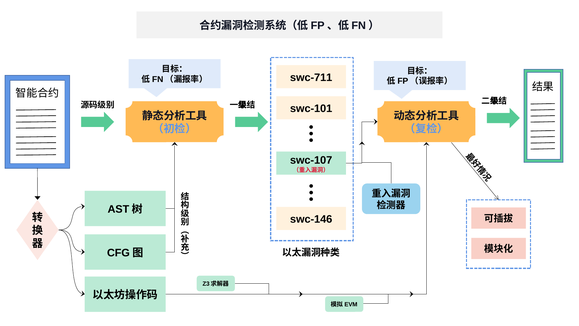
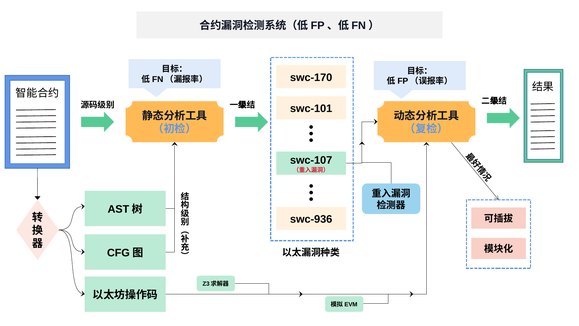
swc-711: swc-711 -> swc-170
swc-146: swc-146 -> swc-936
